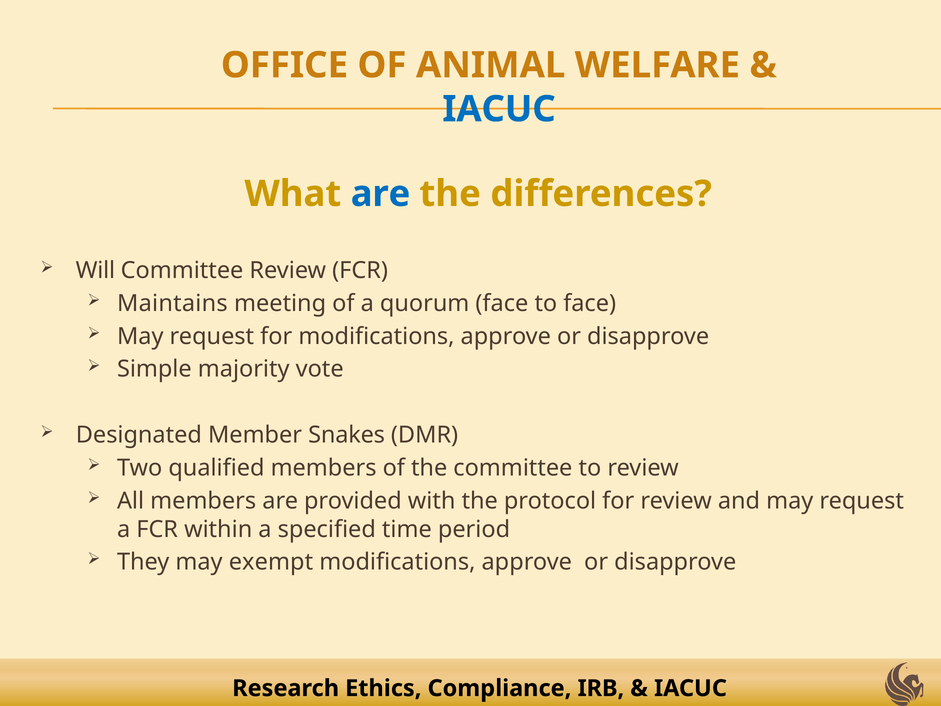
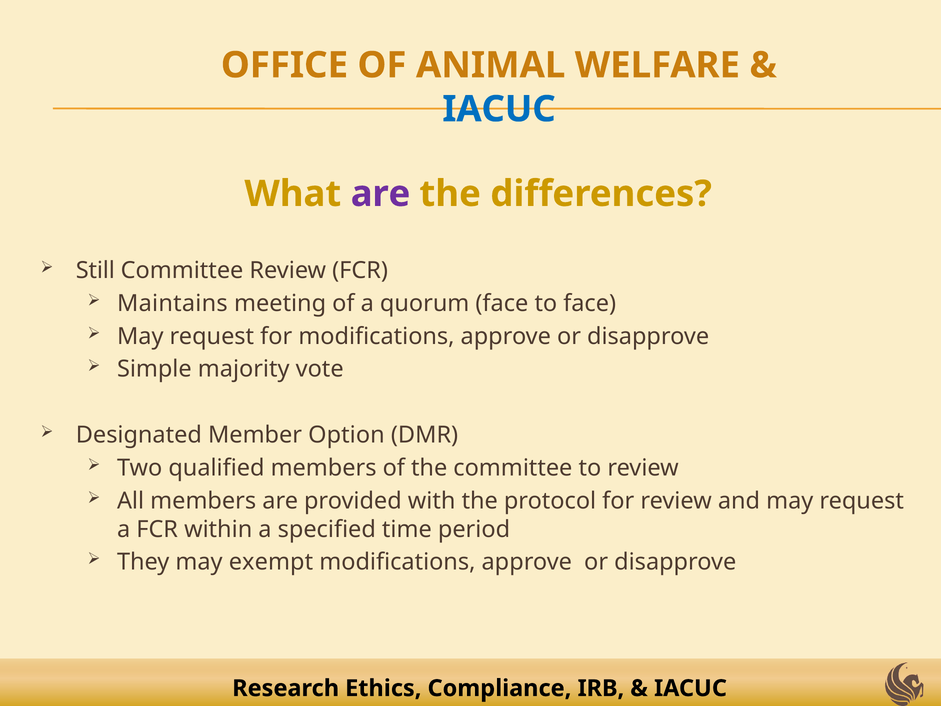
are at (381, 194) colour: blue -> purple
Will: Will -> Still
Snakes: Snakes -> Option
